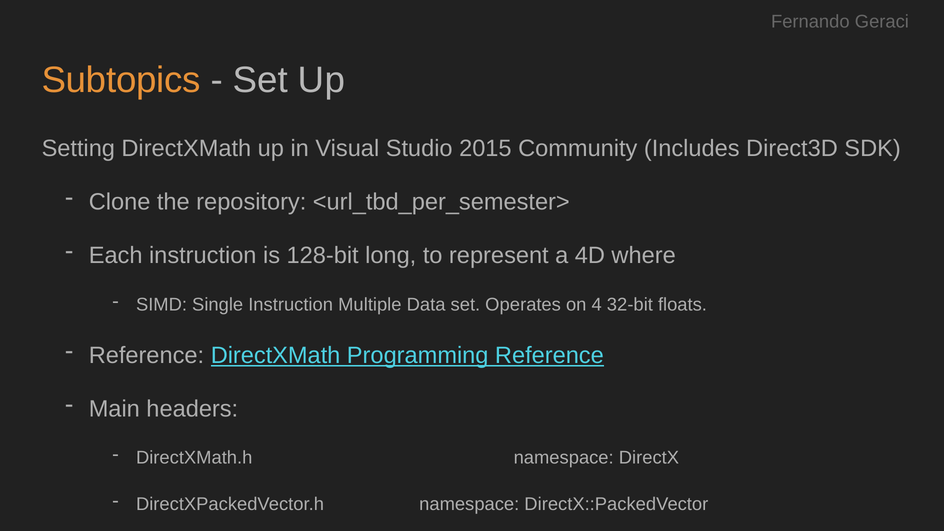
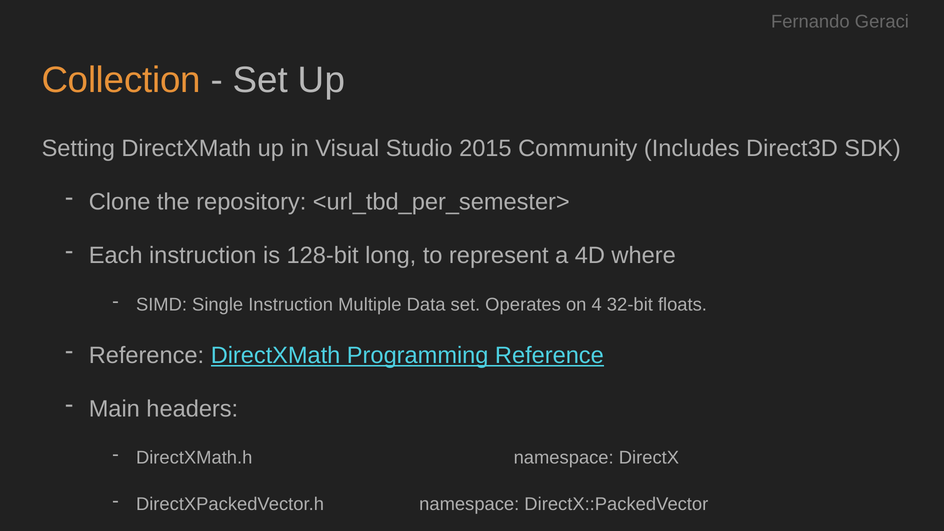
Subtopics: Subtopics -> Collection
